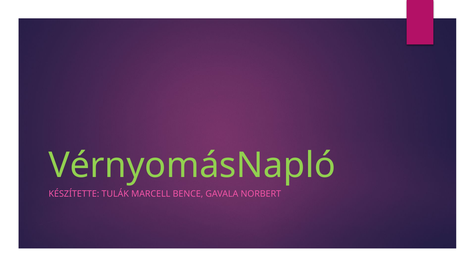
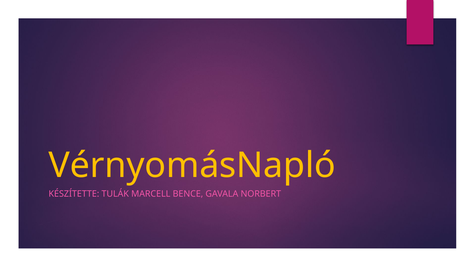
VérnyomásNapló colour: light green -> yellow
